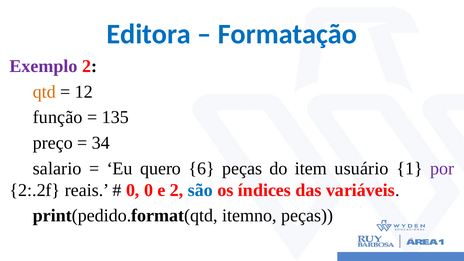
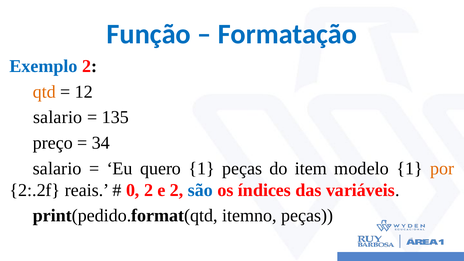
Editora: Editora -> Função
Exemplo colour: purple -> blue
função at (58, 117): função -> salario
quero 6: 6 -> 1
usuário: usuário -> modelo
por colour: purple -> orange
0 0: 0 -> 2
